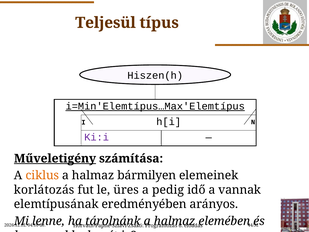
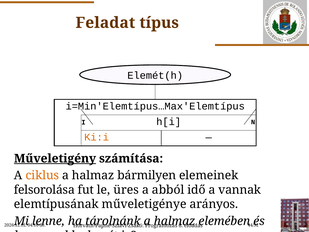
Teljesül: Teljesül -> Feladat
Hiszen(h: Hiszen(h -> Elemét(h
i=Min'Elemtípus…Max'Elemtípus underline: present -> none
Ki:i colour: purple -> orange
korlátozás: korlátozás -> felsorolása
pedig: pedig -> abból
eredményében: eredményében -> műveletigénye
